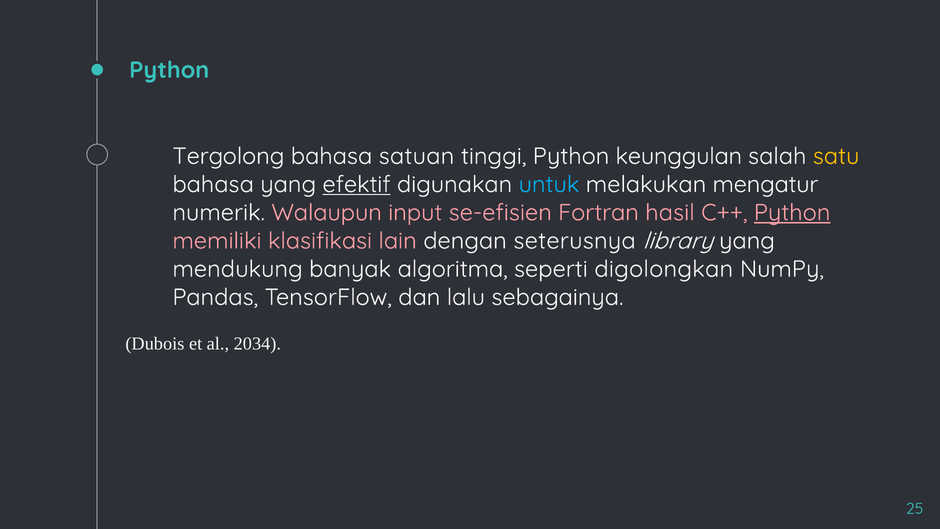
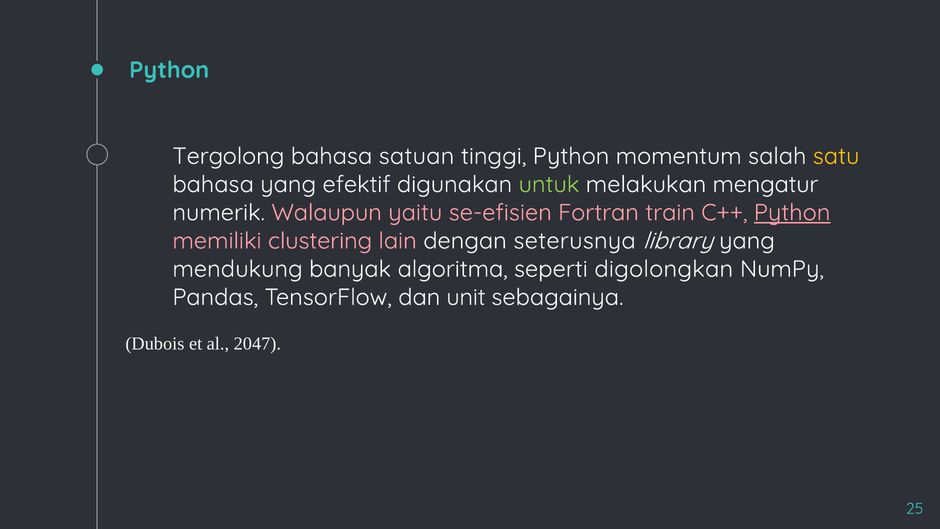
keunggulan: keunggulan -> momentum
efektif underline: present -> none
untuk colour: light blue -> light green
input: input -> yaitu
hasil: hasil -> train
klasifikasi: klasifikasi -> clustering
lalu: lalu -> unit
2034: 2034 -> 2047
